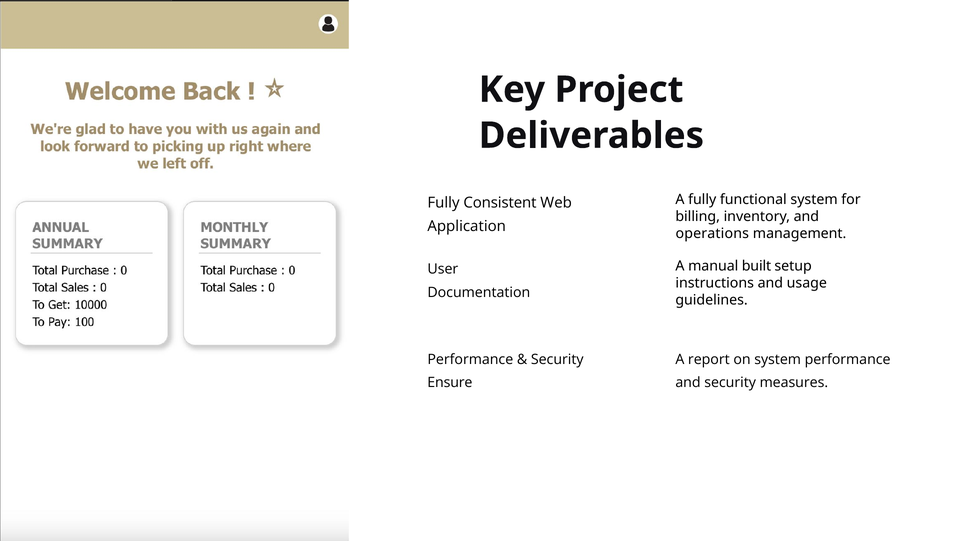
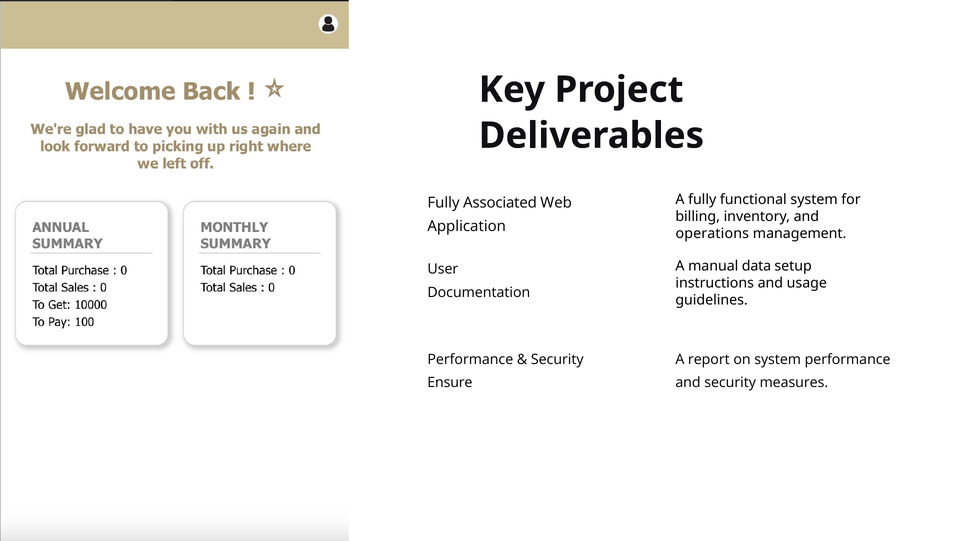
Consistent: Consistent -> Associated
built: built -> data
